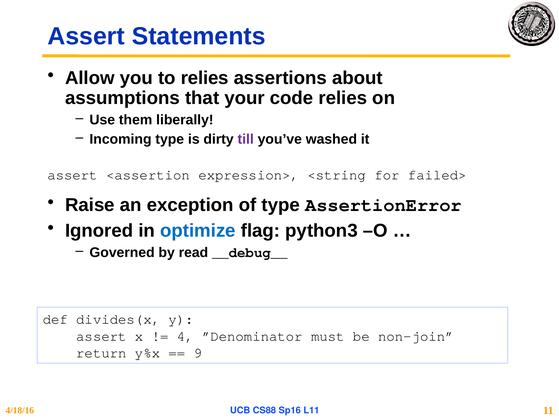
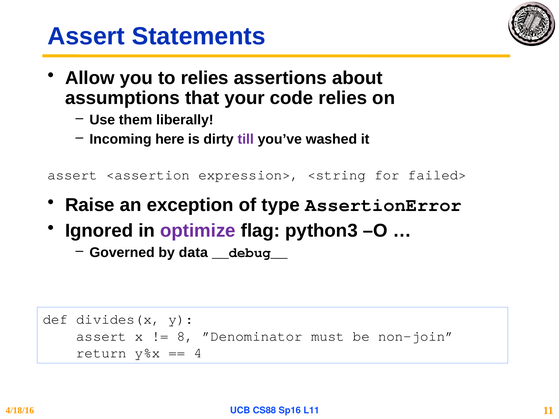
Incoming type: type -> here
optimize colour: blue -> purple
read: read -> data
4: 4 -> 8
9: 9 -> 4
